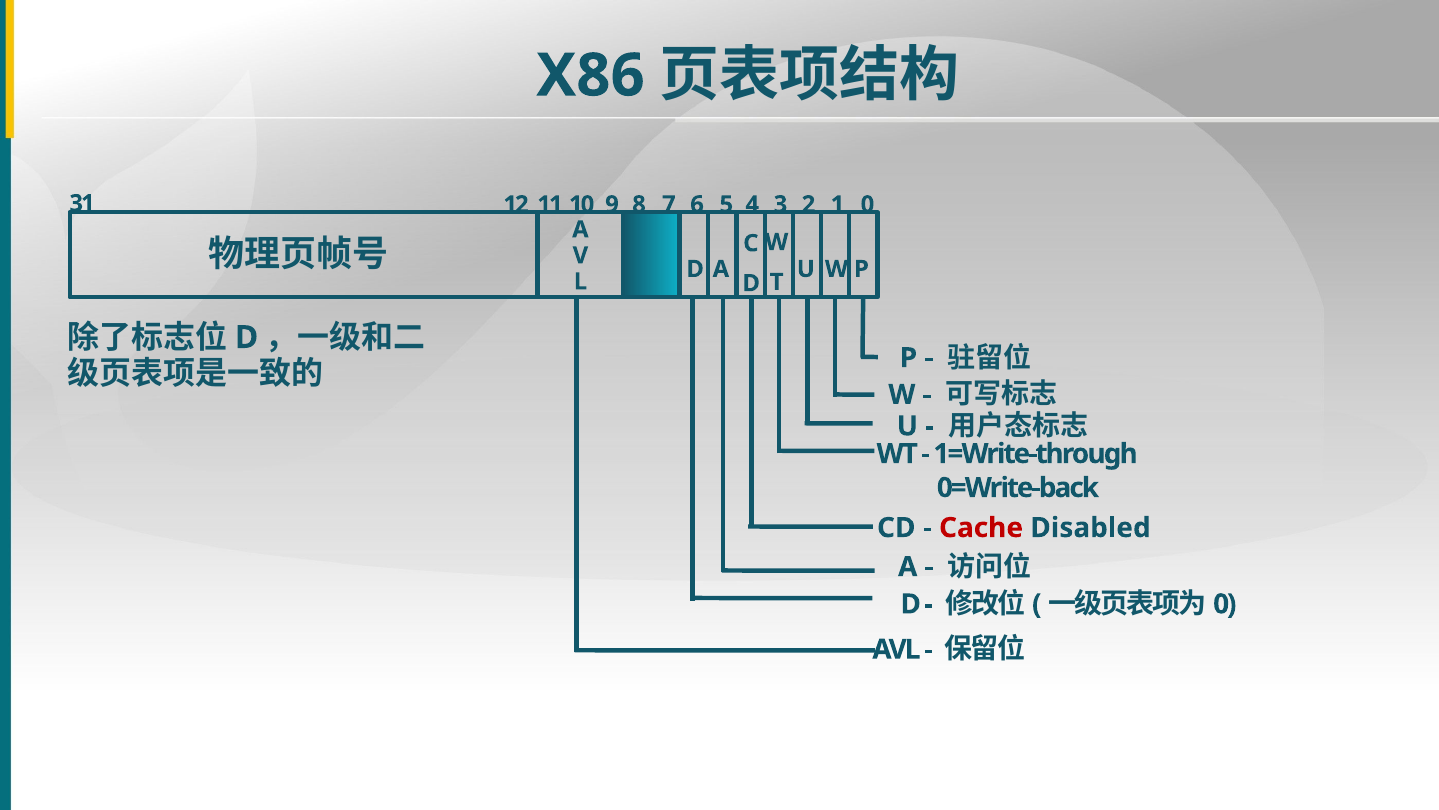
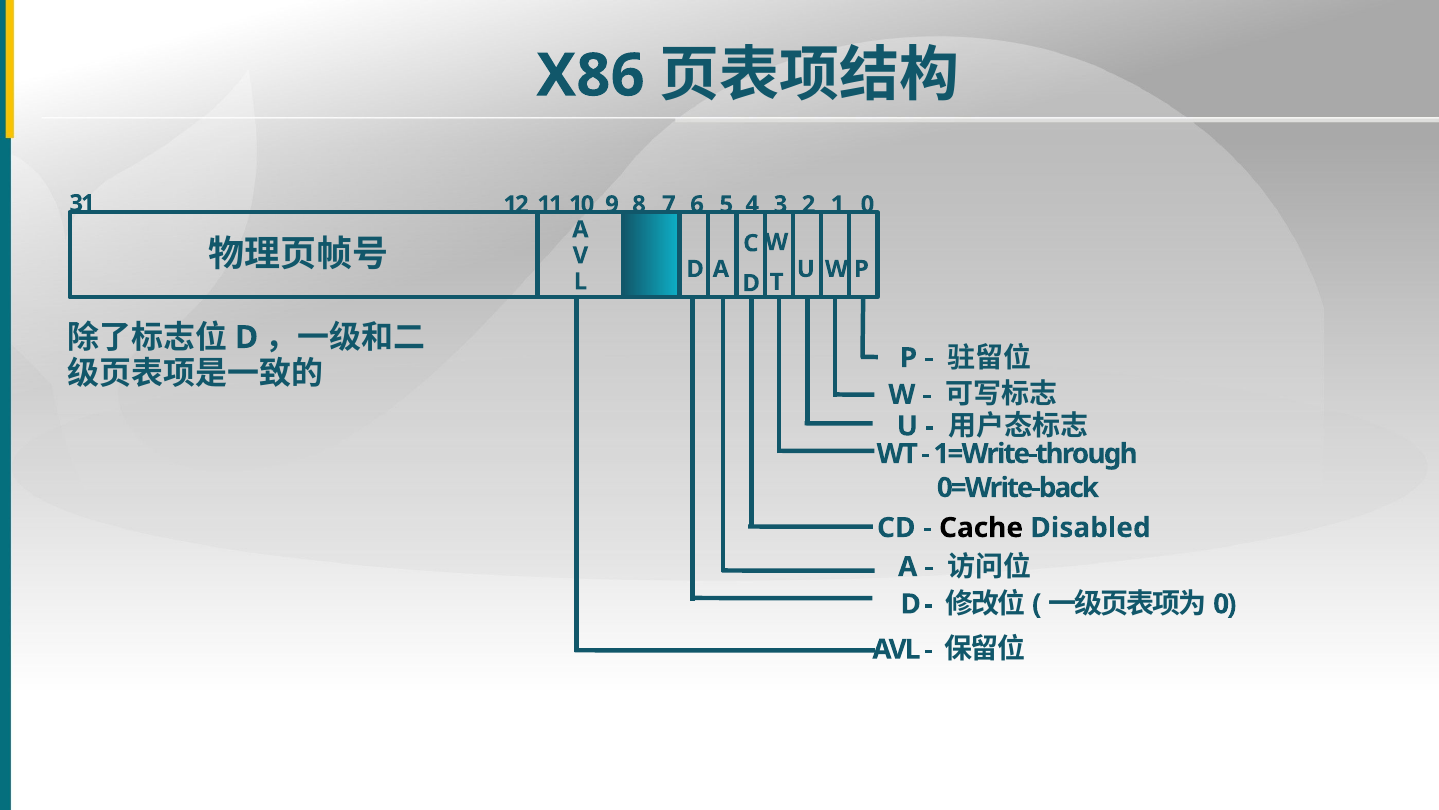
Cache colour: red -> black
